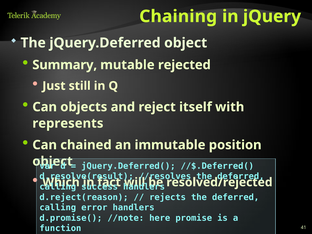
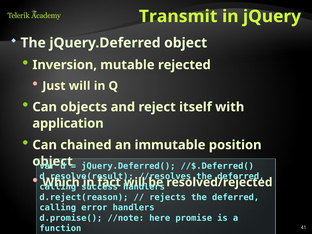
Chaining: Chaining -> Transmit
Summary: Summary -> Inversion
Just still: still -> will
represents: represents -> application
